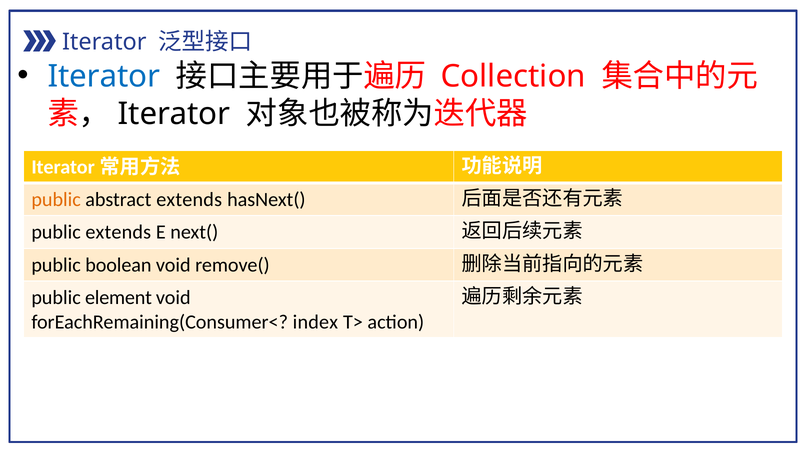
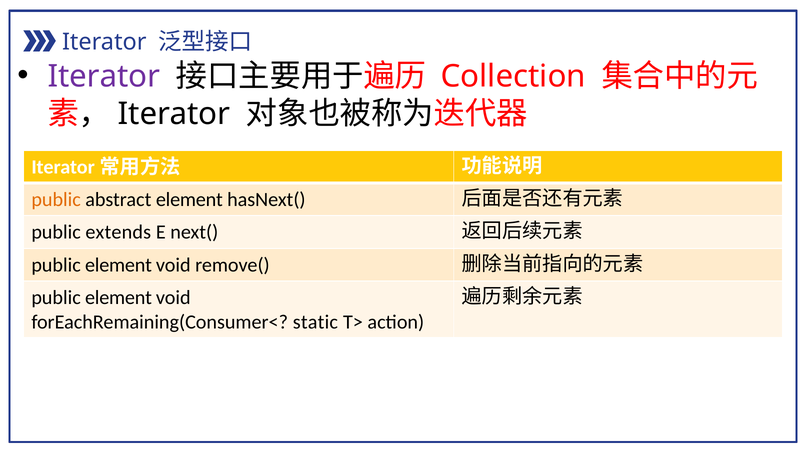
Iterator at (104, 76) colour: blue -> purple
abstract extends: extends -> element
boolean at (118, 265): boolean -> element
index: index -> static
